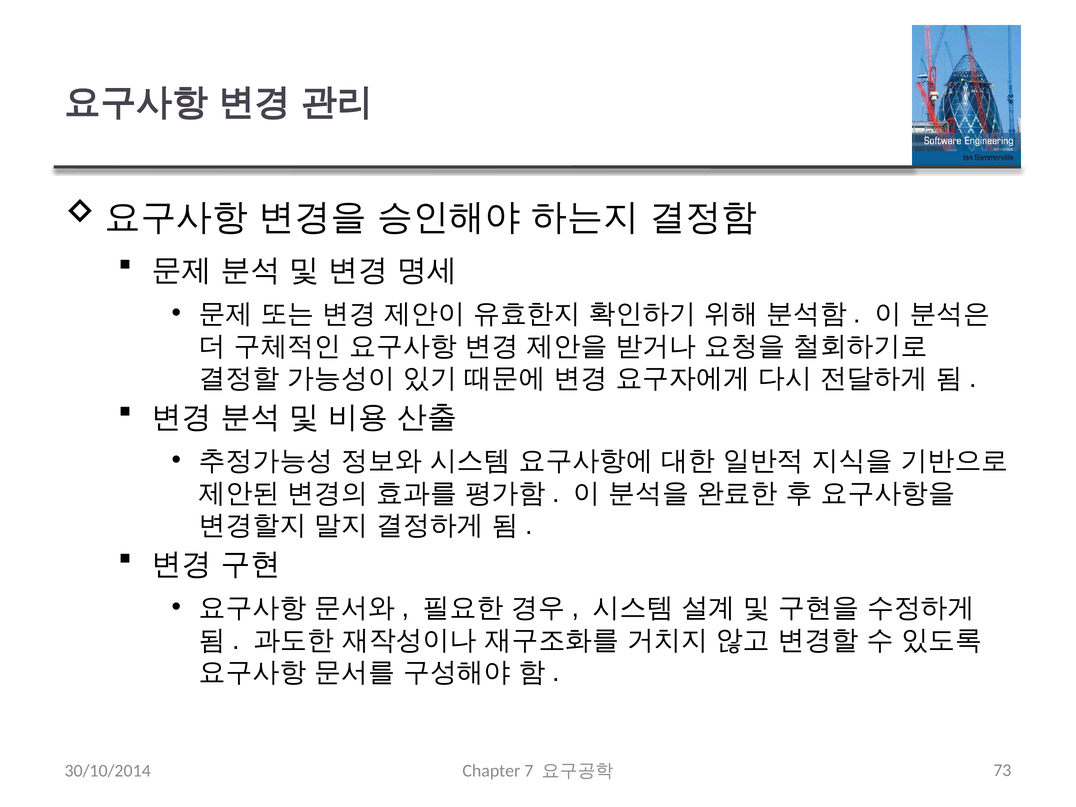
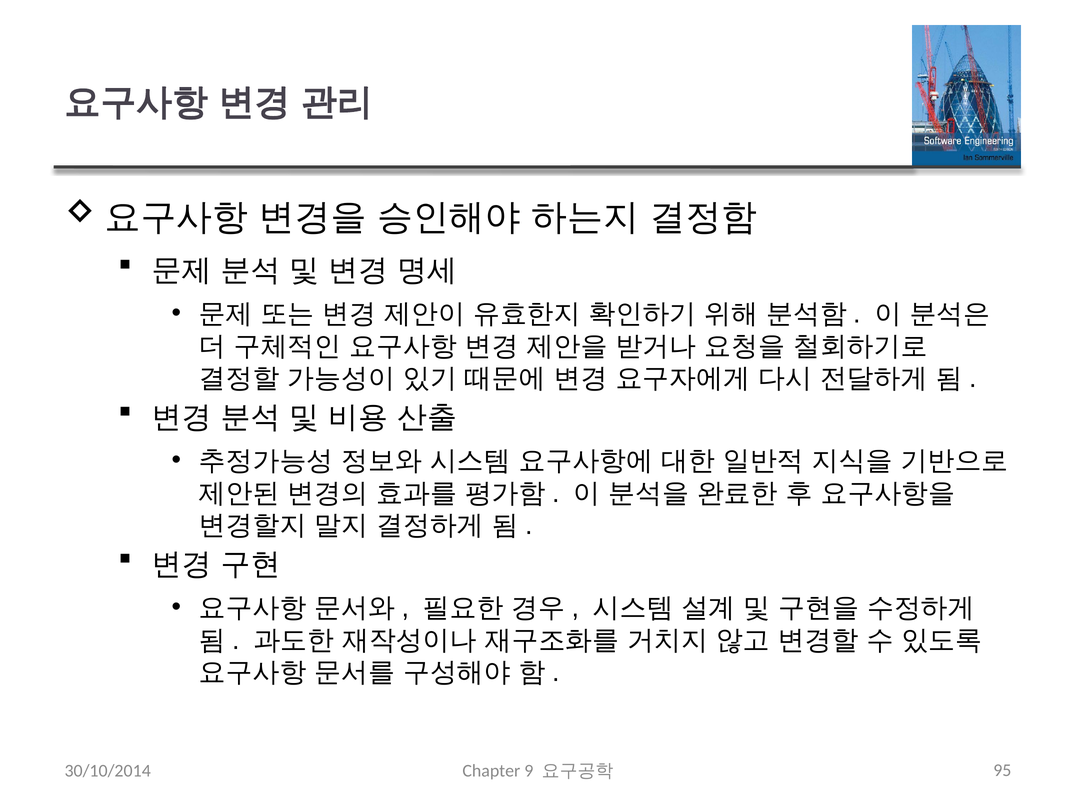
7: 7 -> 9
73: 73 -> 95
